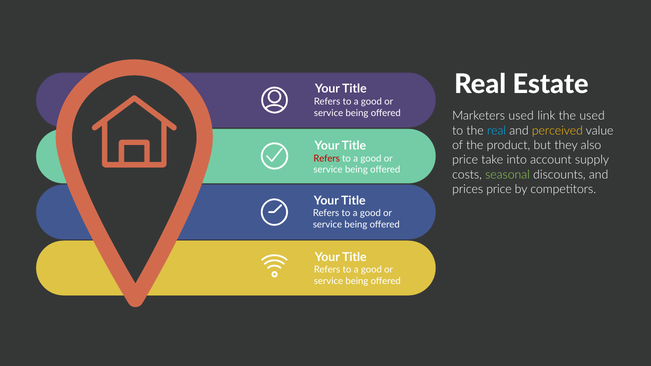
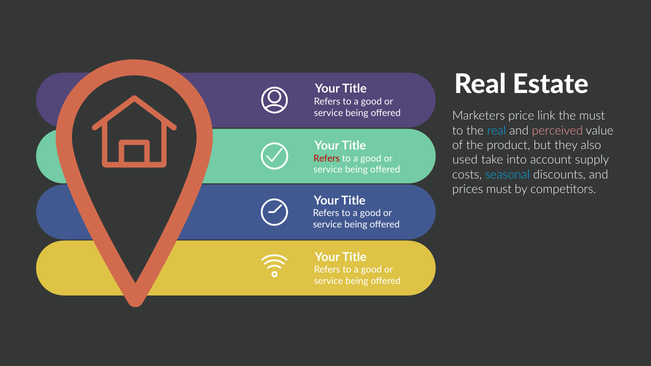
Marketers used: used -> price
the used: used -> must
perceived colour: yellow -> pink
price at (465, 160): price -> used
seasonal colour: light green -> light blue
prices price: price -> must
